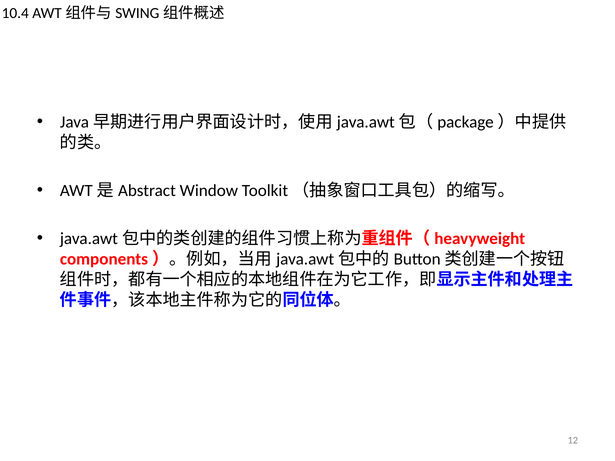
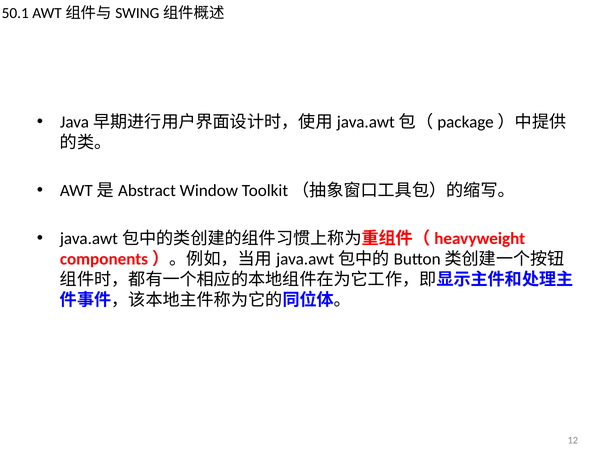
10.4: 10.4 -> 50.1
